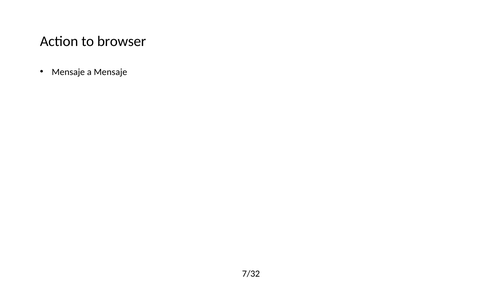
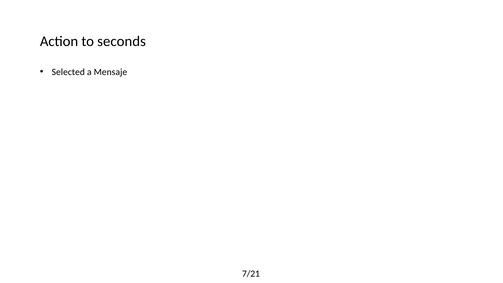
browser: browser -> seconds
Mensaje at (68, 72): Mensaje -> Selected
7/32: 7/32 -> 7/21
